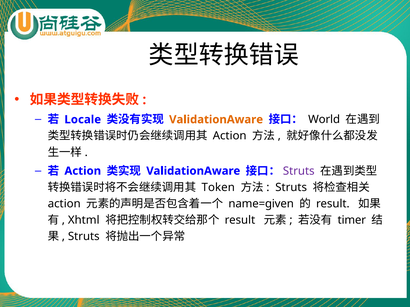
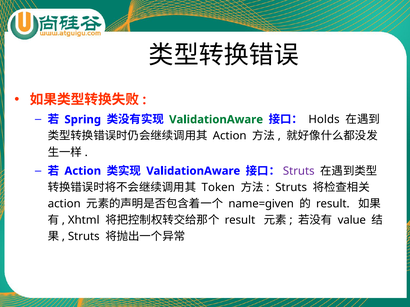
Locale: Locale -> Spring
ValidationAware at (216, 120) colour: orange -> green
World: World -> Holds
timer: timer -> value
